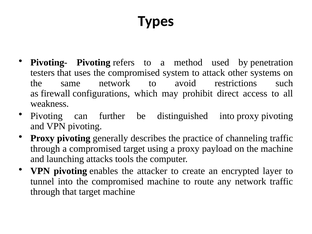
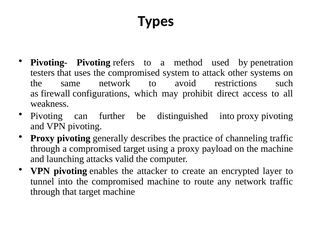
tools: tools -> valid
